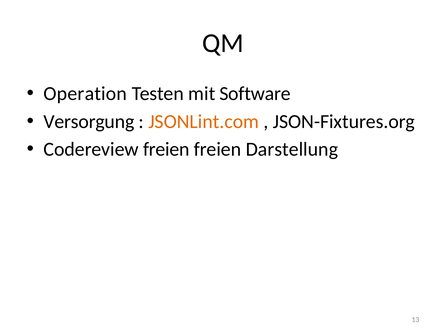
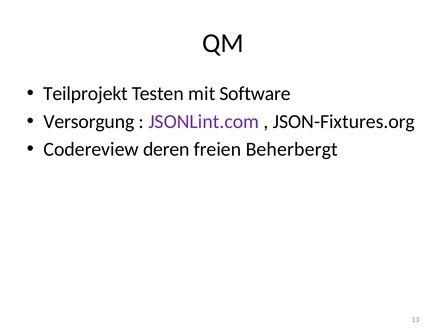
Operation: Operation -> Teilprojekt
JSONLint.com colour: orange -> purple
Codereview freien: freien -> deren
Darstellung: Darstellung -> Beherbergt
